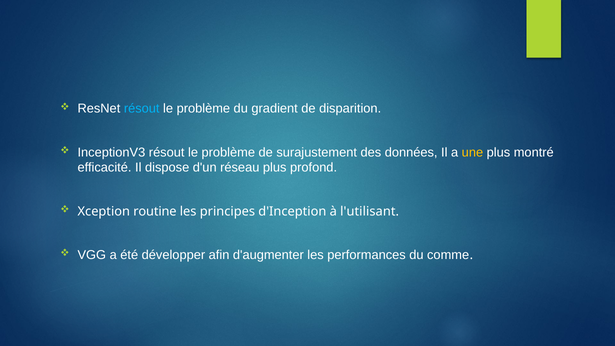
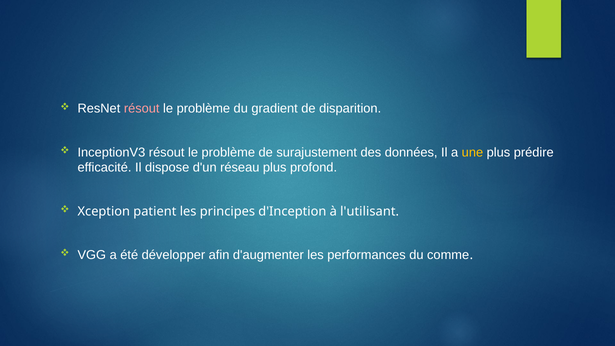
résout at (142, 109) colour: light blue -> pink
montré: montré -> prédire
routine: routine -> patient
